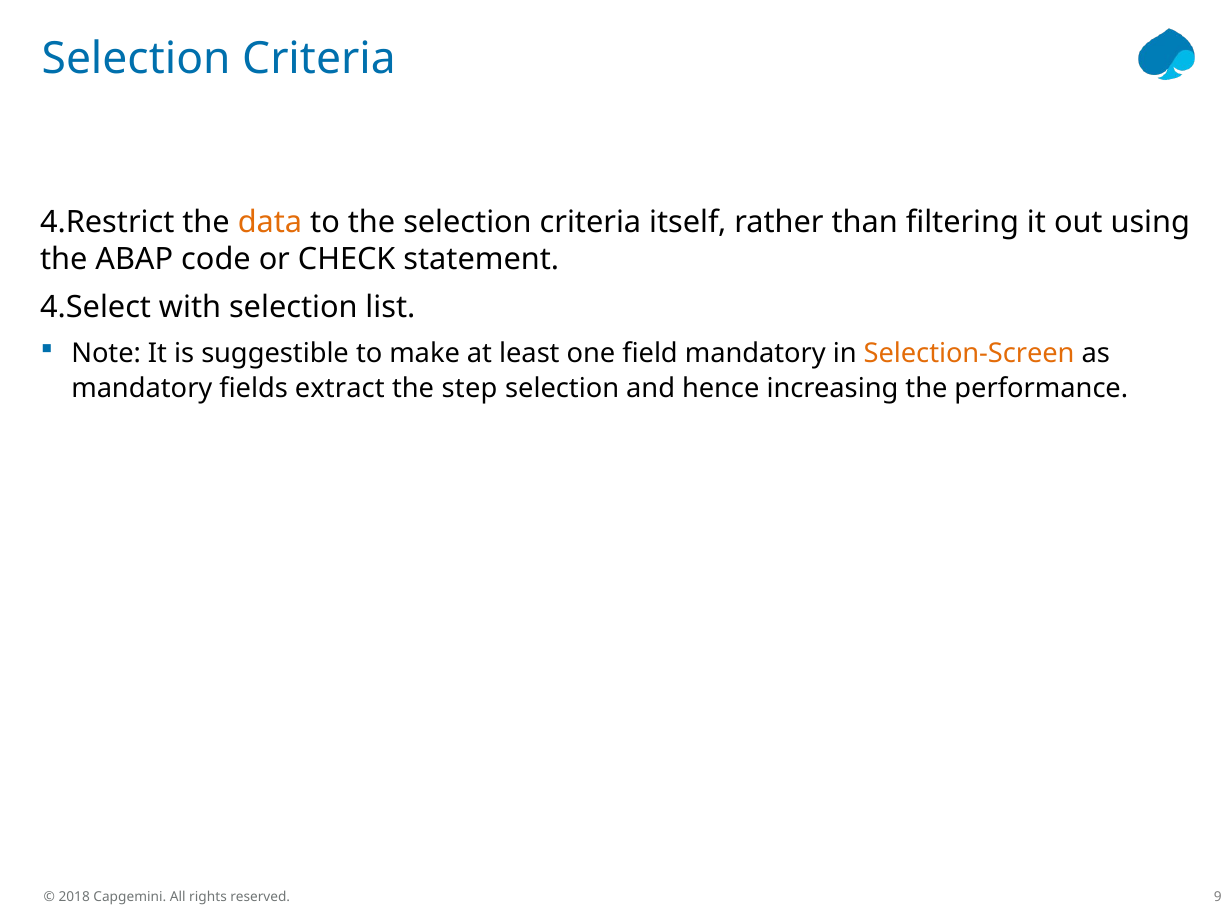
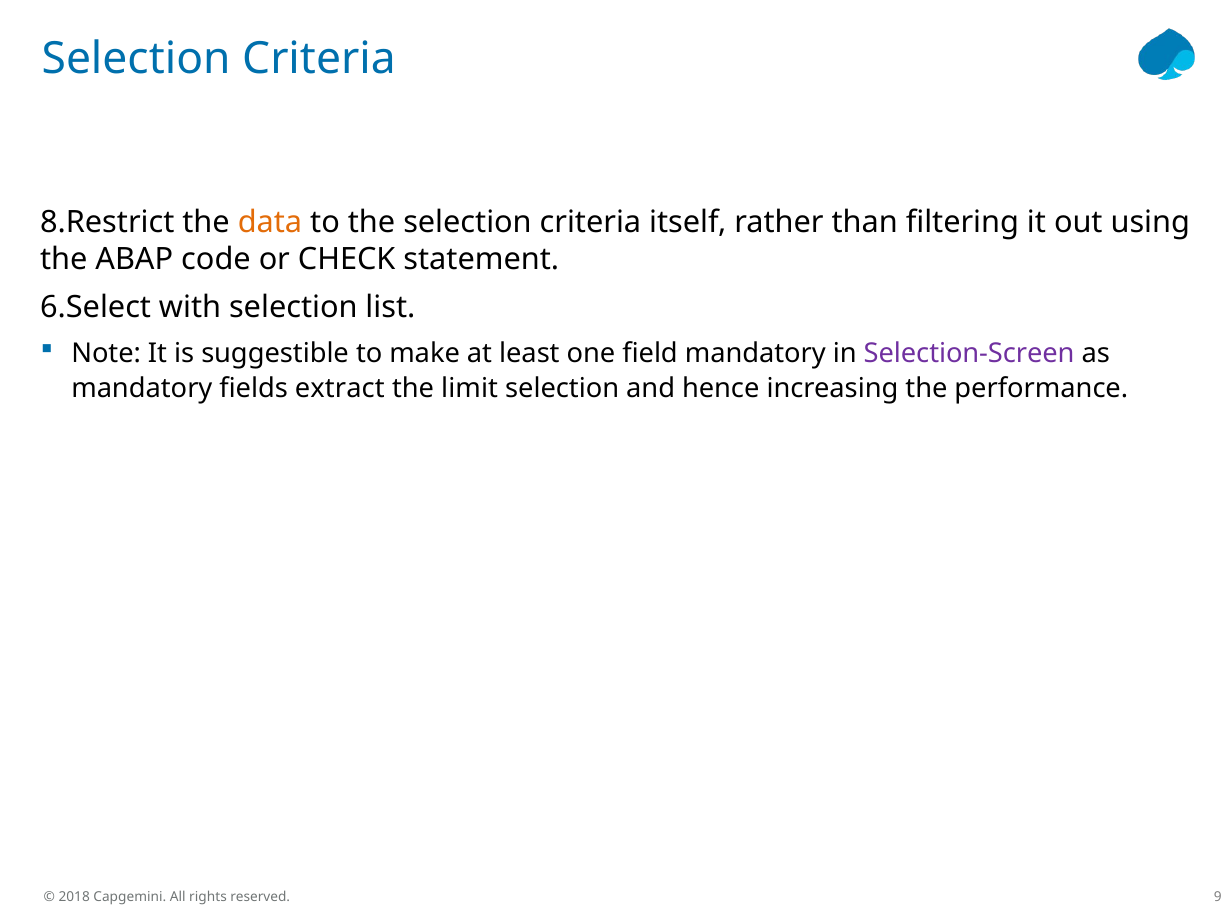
4.Restrict: 4.Restrict -> 8.Restrict
4.Select: 4.Select -> 6.Select
Selection-Screen colour: orange -> purple
step: step -> limit
